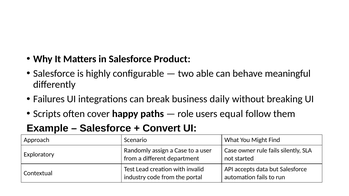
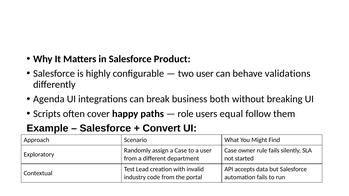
two able: able -> user
meaningful: meaningful -> validations
Failures: Failures -> Agenda
daily: daily -> both
